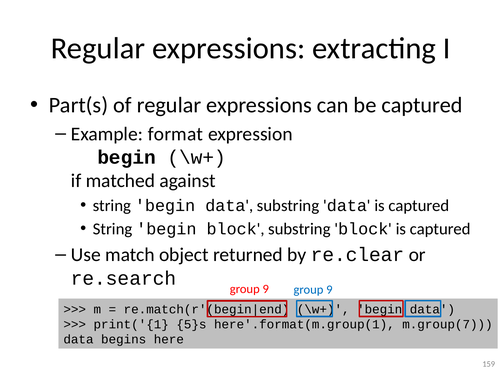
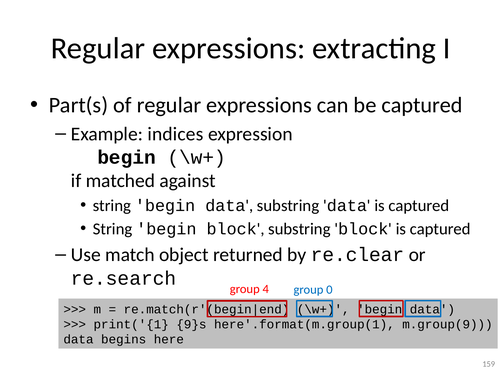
format: format -> indices
9 at (266, 290): 9 -> 4
9 at (329, 290): 9 -> 0
5}s: 5}s -> 9}s
m.group(7: m.group(7 -> m.group(9
